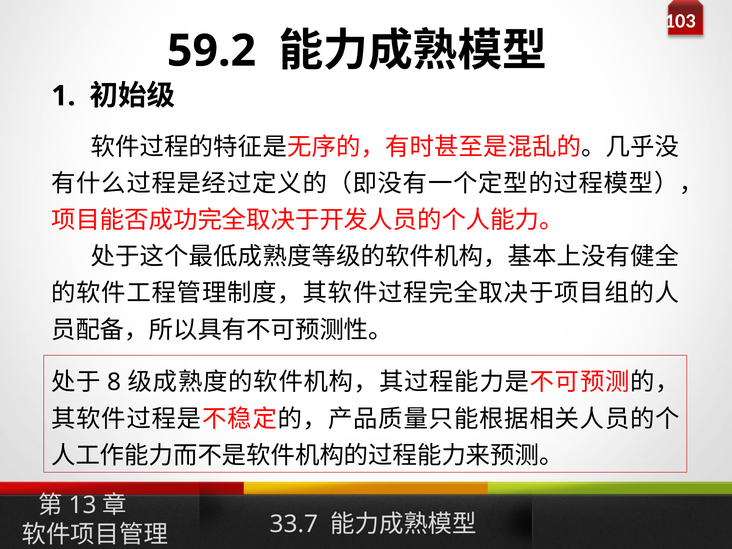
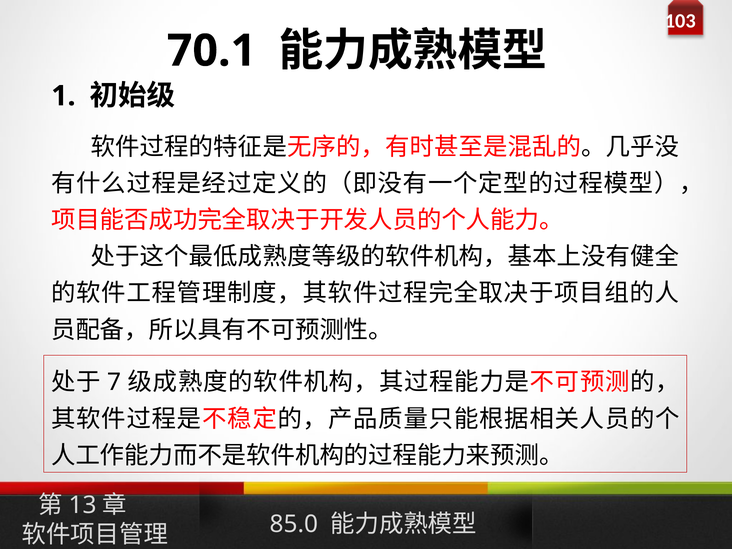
59.2: 59.2 -> 70.1
8: 8 -> 7
33.7: 33.7 -> 85.0
